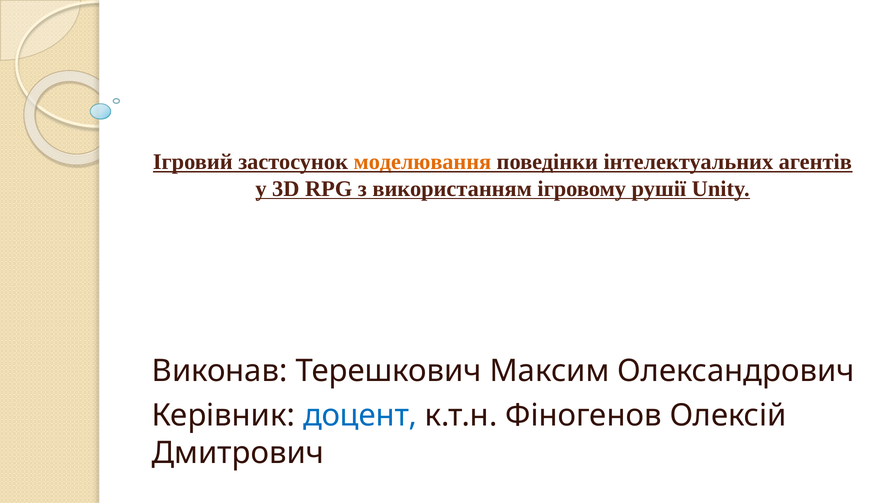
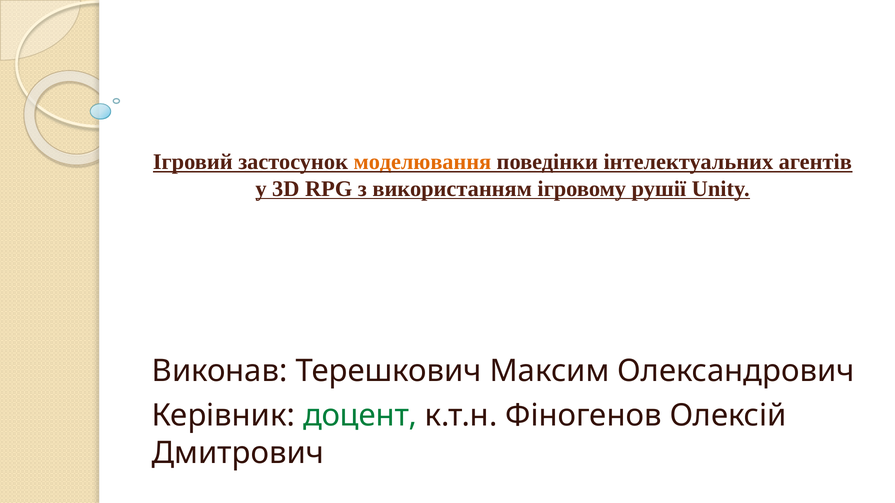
доцент colour: blue -> green
